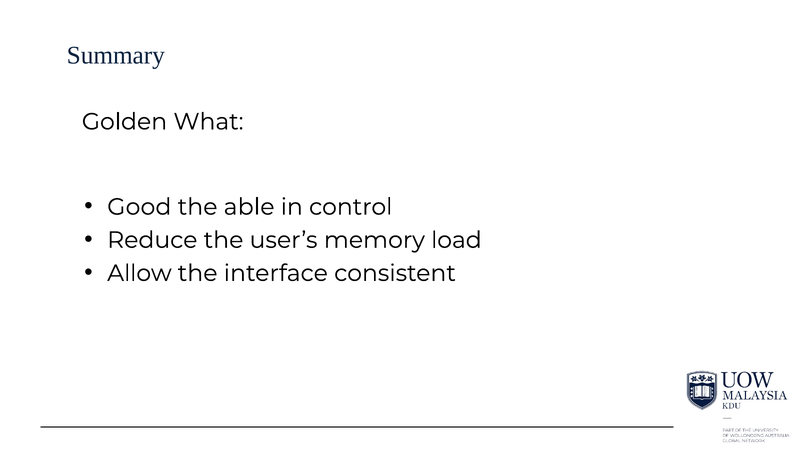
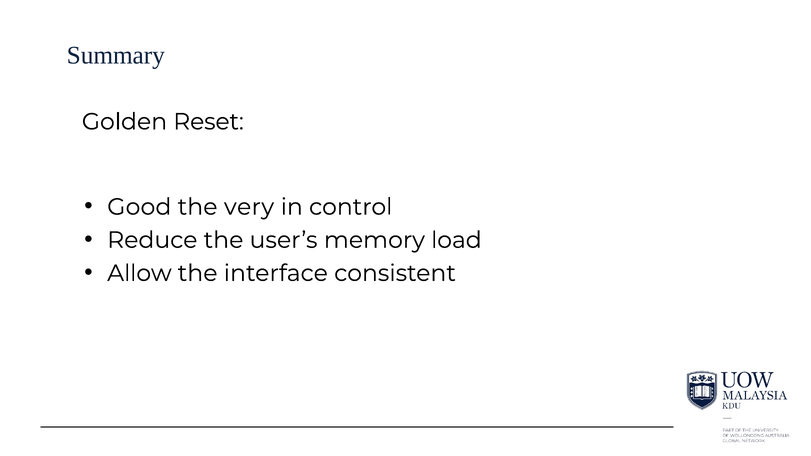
What: What -> Reset
able: able -> very
